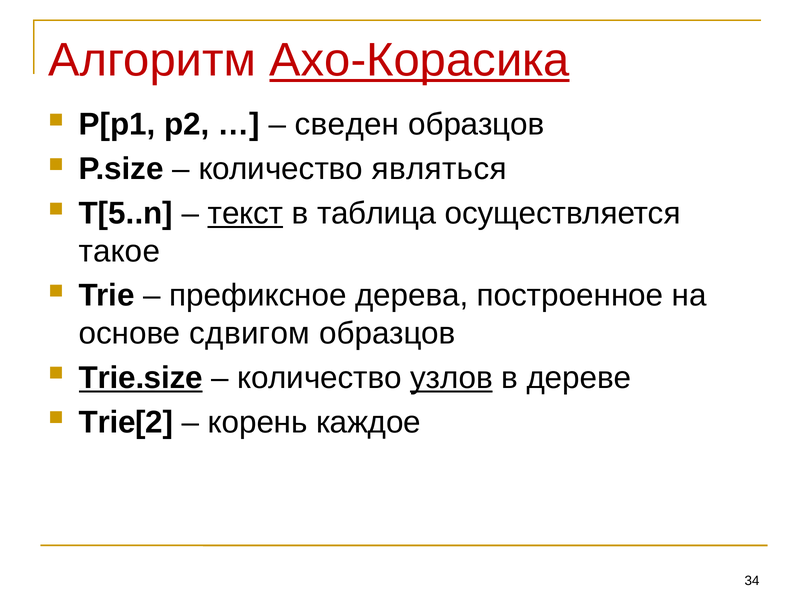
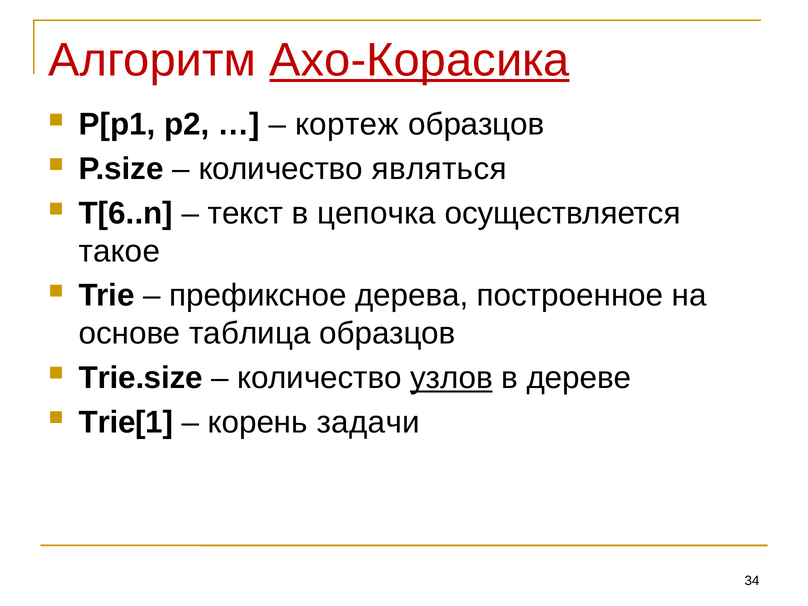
сведен: сведен -> кортеж
T[5..n: T[5..n -> T[6..n
текст underline: present -> none
таблица: таблица -> цепочка
сдвигом: сдвигом -> таблица
Trie.size underline: present -> none
Trie[2: Trie[2 -> Trie[1
каждое: каждое -> задачи
